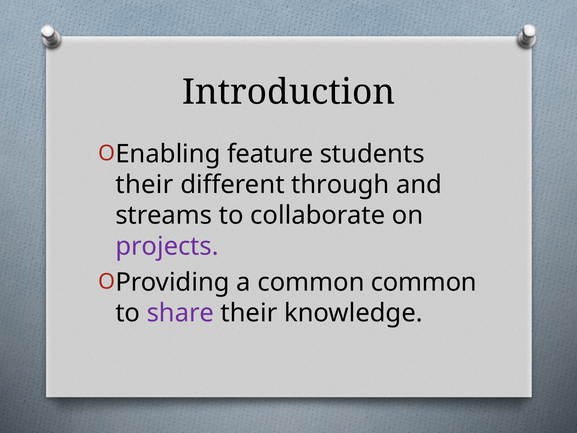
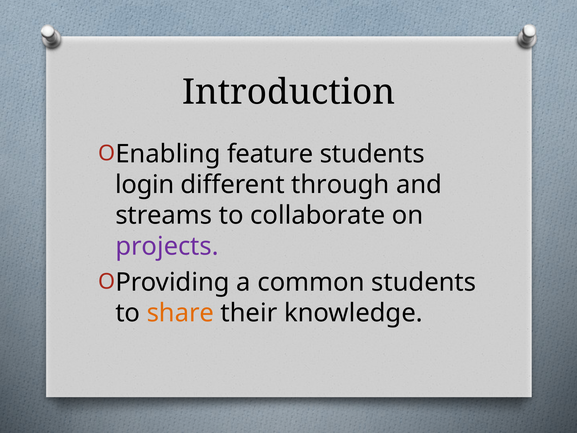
their at (144, 185): their -> login
common common: common -> students
share colour: purple -> orange
